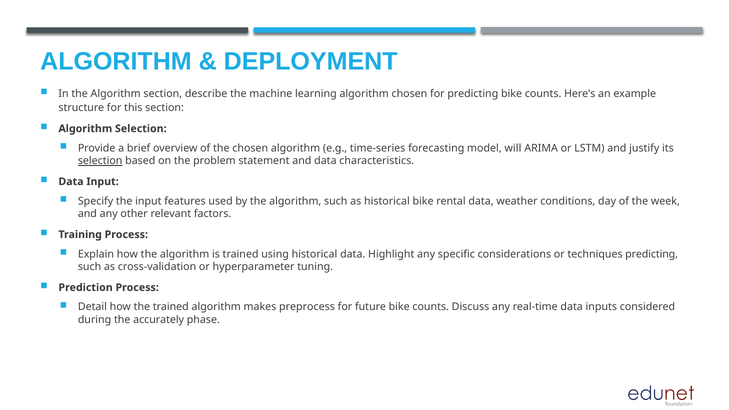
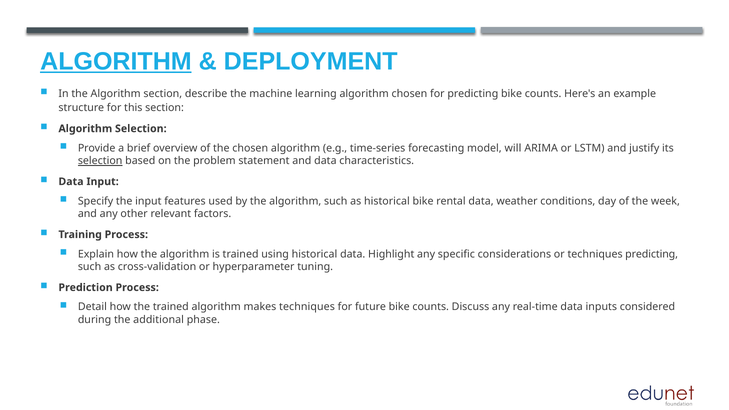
ALGORITHM at (116, 61) underline: none -> present
makes preprocess: preprocess -> techniques
accurately: accurately -> additional
